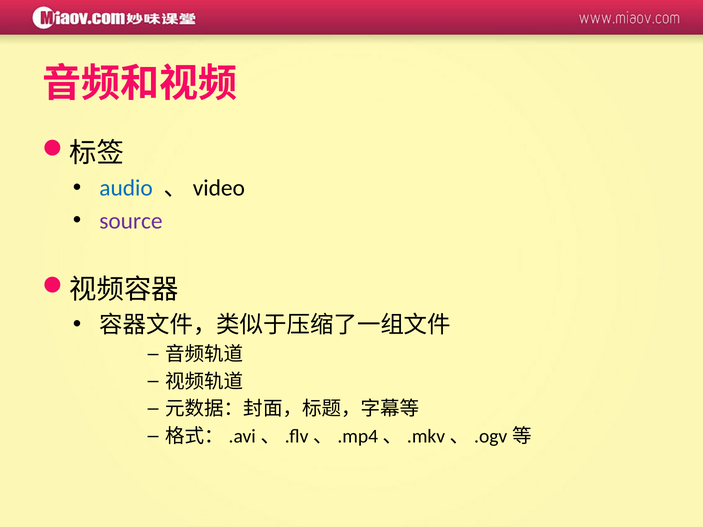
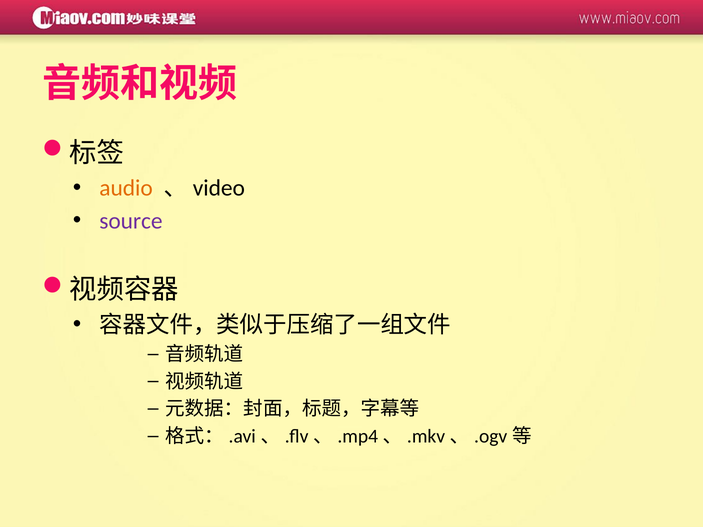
audio colour: blue -> orange
